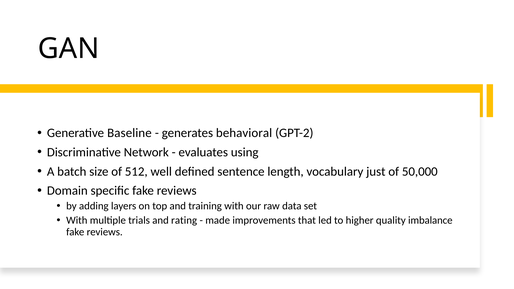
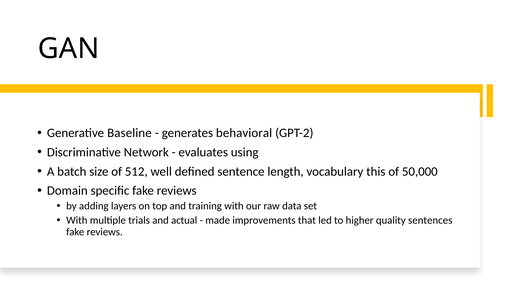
just: just -> this
rating: rating -> actual
imbalance: imbalance -> sentences
